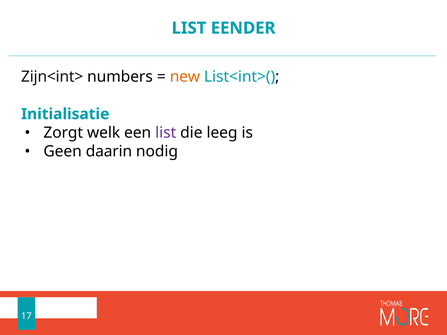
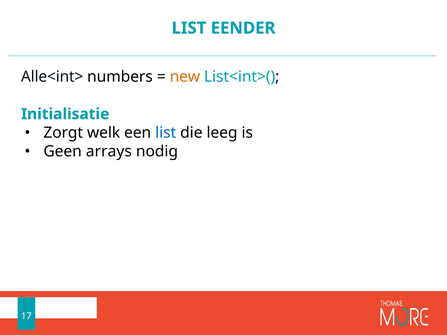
Zijn<int>: Zijn<int> -> Alle<int>
list at (166, 133) colour: purple -> blue
daarin: daarin -> arrays
